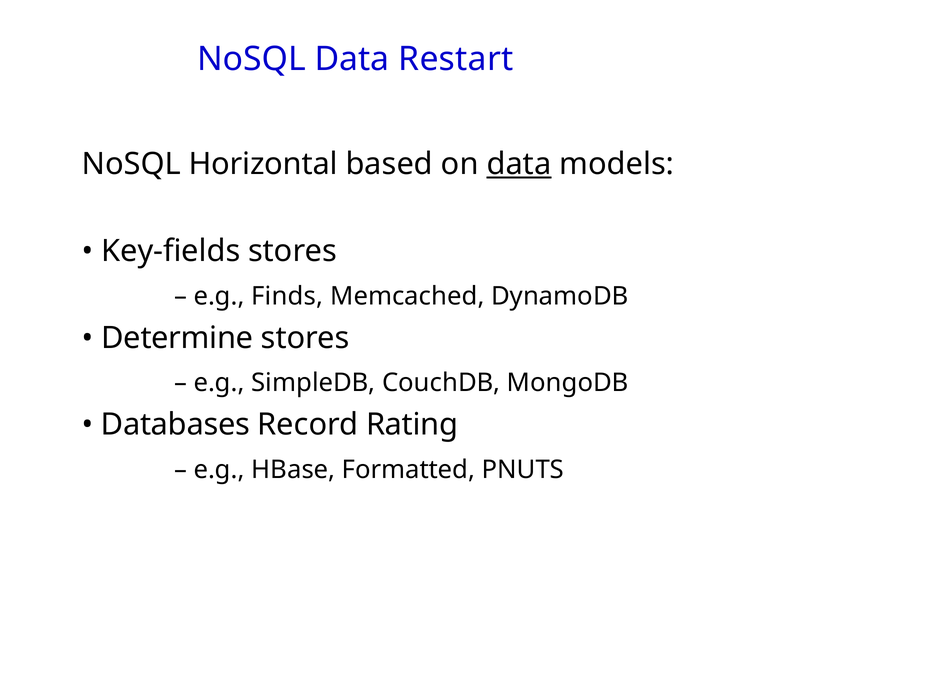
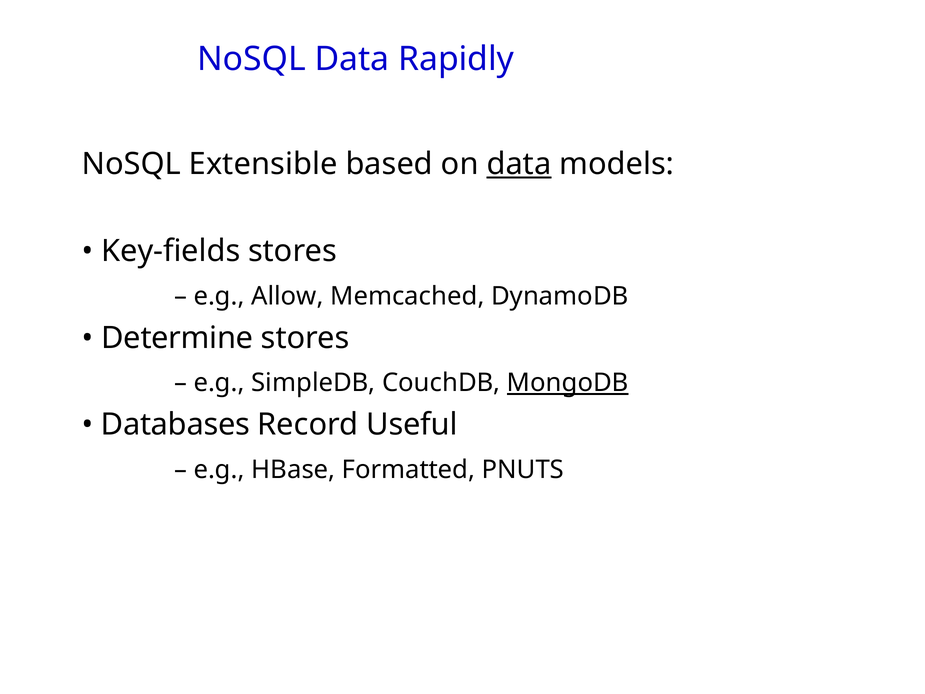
Restart: Restart -> Rapidly
Horizontal: Horizontal -> Extensible
Finds: Finds -> Allow
MongoDB underline: none -> present
Rating: Rating -> Useful
